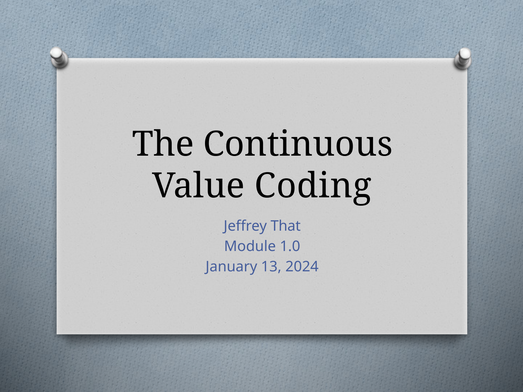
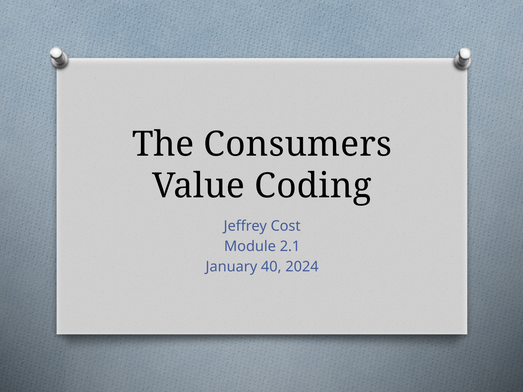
Continuous: Continuous -> Consumers
That: That -> Cost
1.0: 1.0 -> 2.1
13: 13 -> 40
